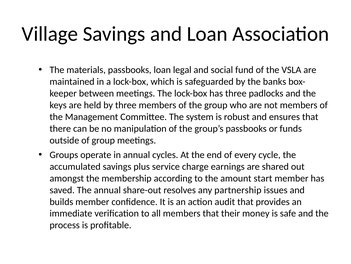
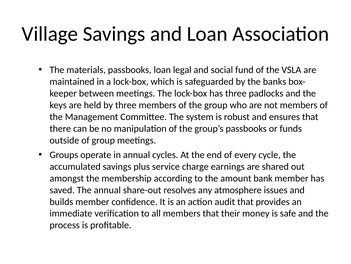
start: start -> bank
partnership: partnership -> atmosphere
